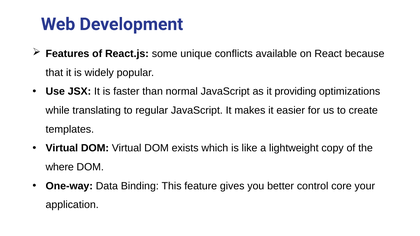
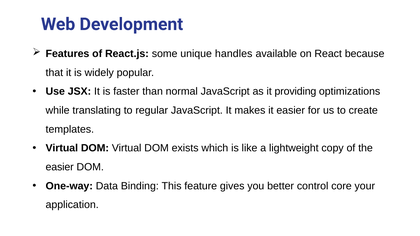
conflicts: conflicts -> handles
where at (60, 167): where -> easier
